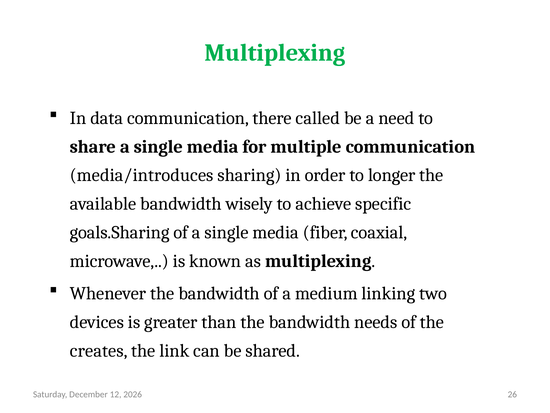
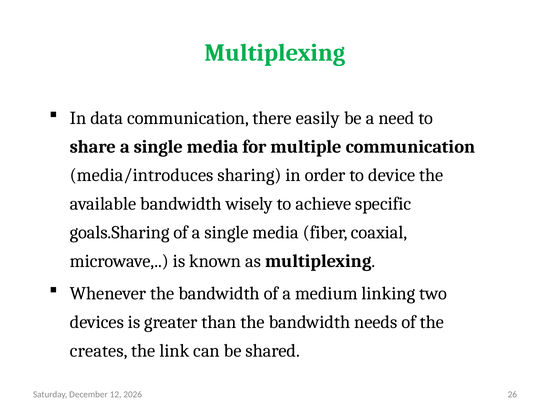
called: called -> easily
longer: longer -> device
